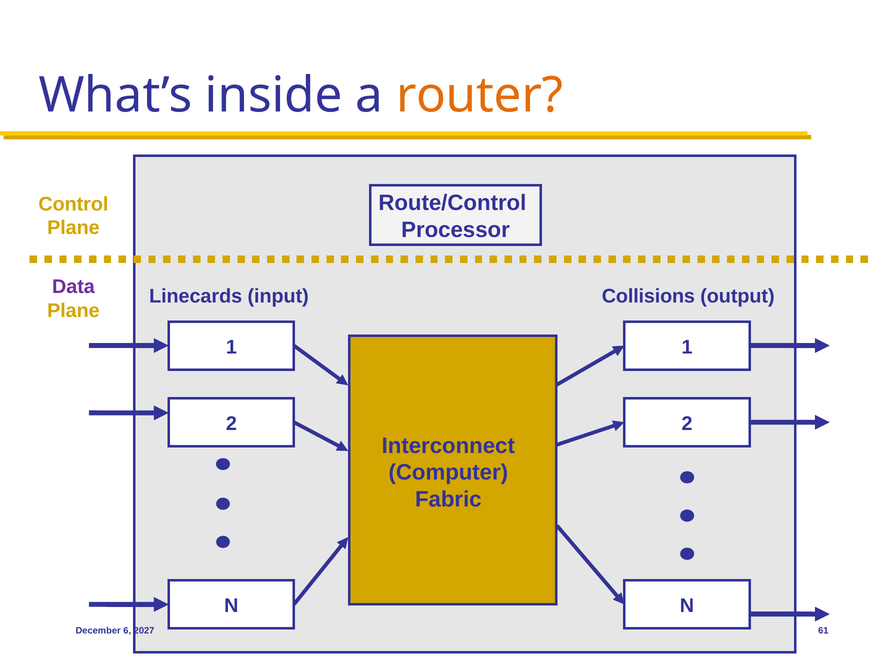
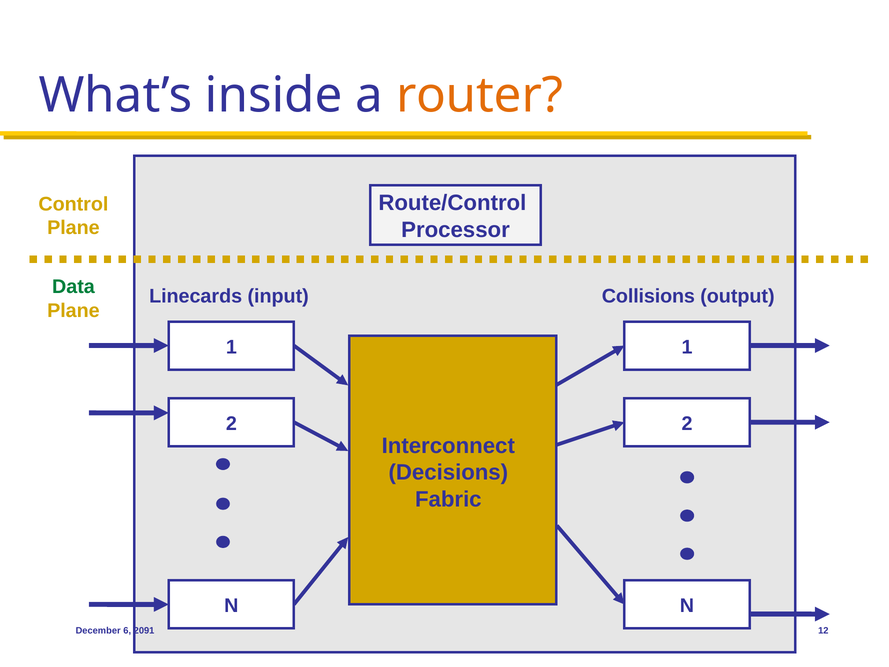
Data colour: purple -> green
Computer: Computer -> Decisions
2027: 2027 -> 2091
61: 61 -> 12
